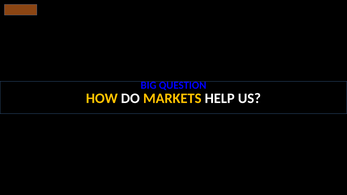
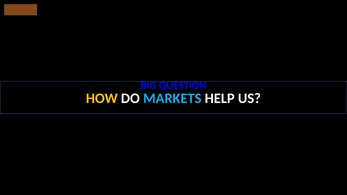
MARKETS colour: yellow -> light blue
